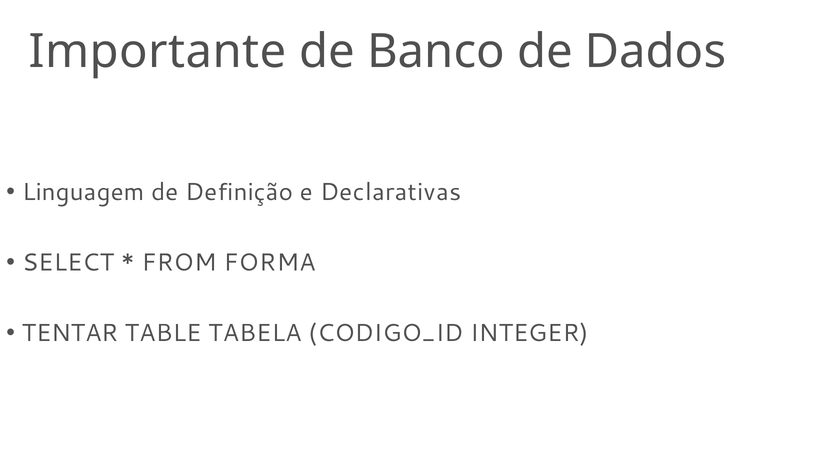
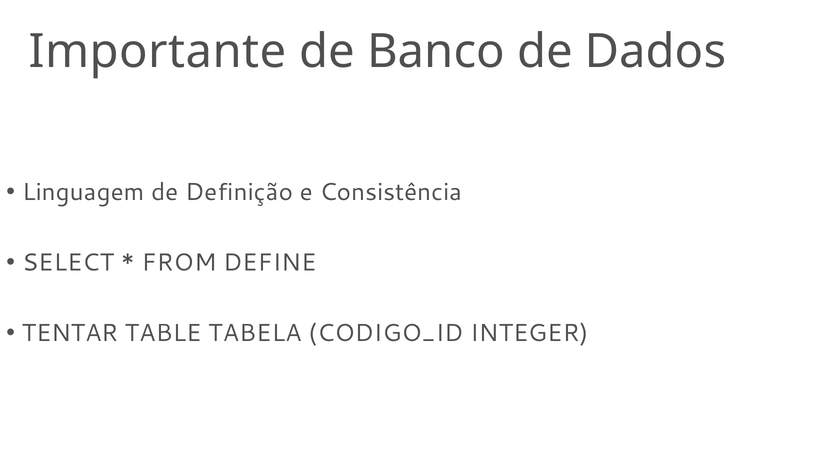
Declarativas: Declarativas -> Consistência
FORMA: FORMA -> DEFINE
